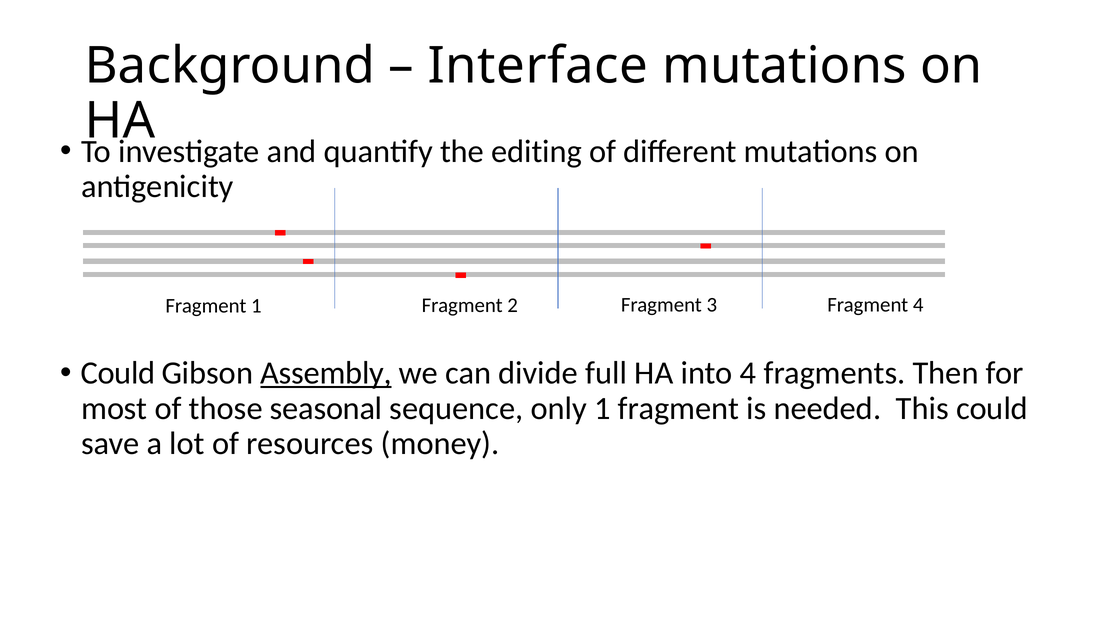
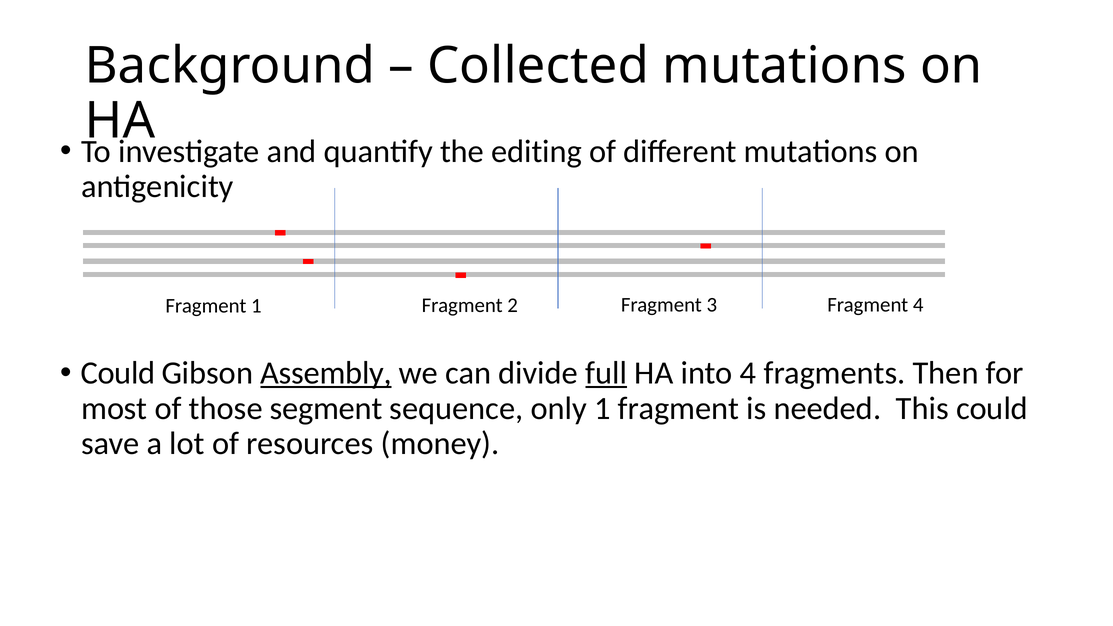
Interface: Interface -> Collected
full underline: none -> present
seasonal: seasonal -> segment
